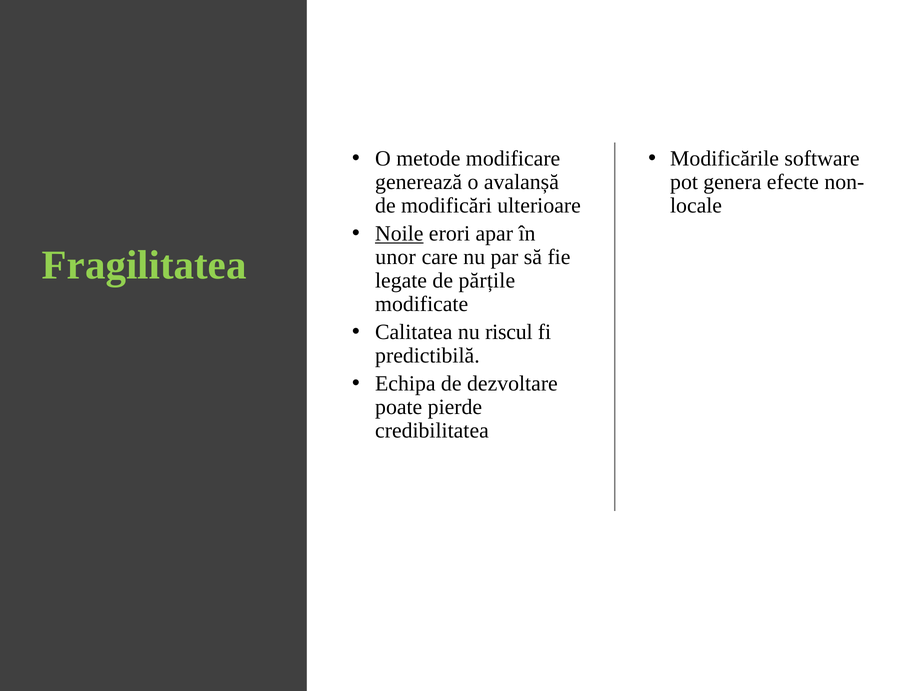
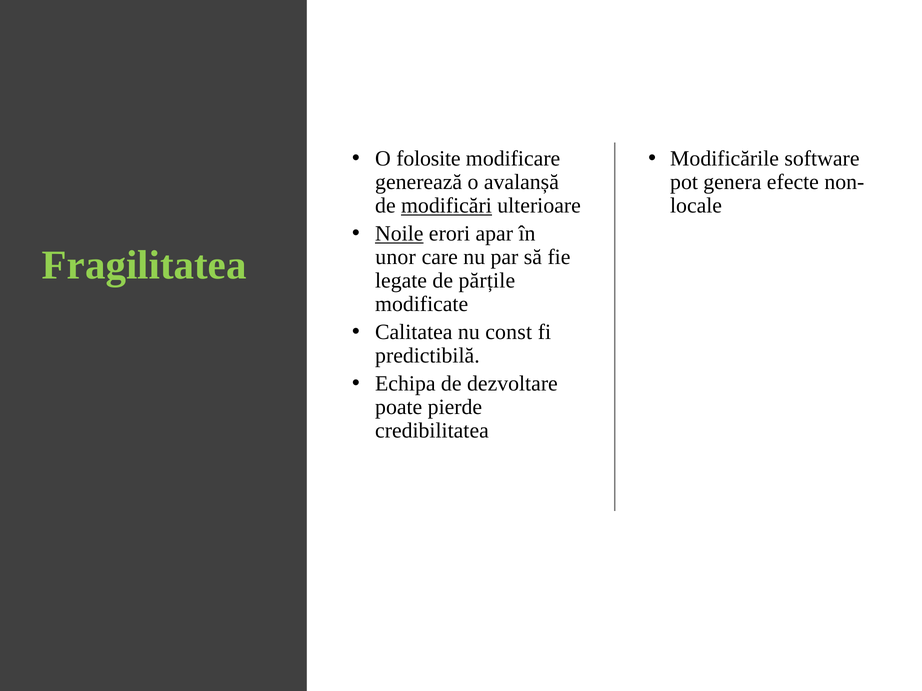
metode: metode -> folosite
modificări underline: none -> present
riscul: riscul -> const
